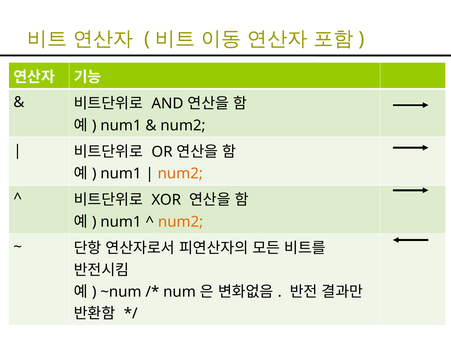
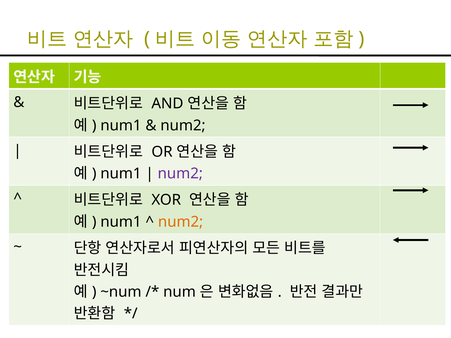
num2 at (180, 174) colour: orange -> purple
